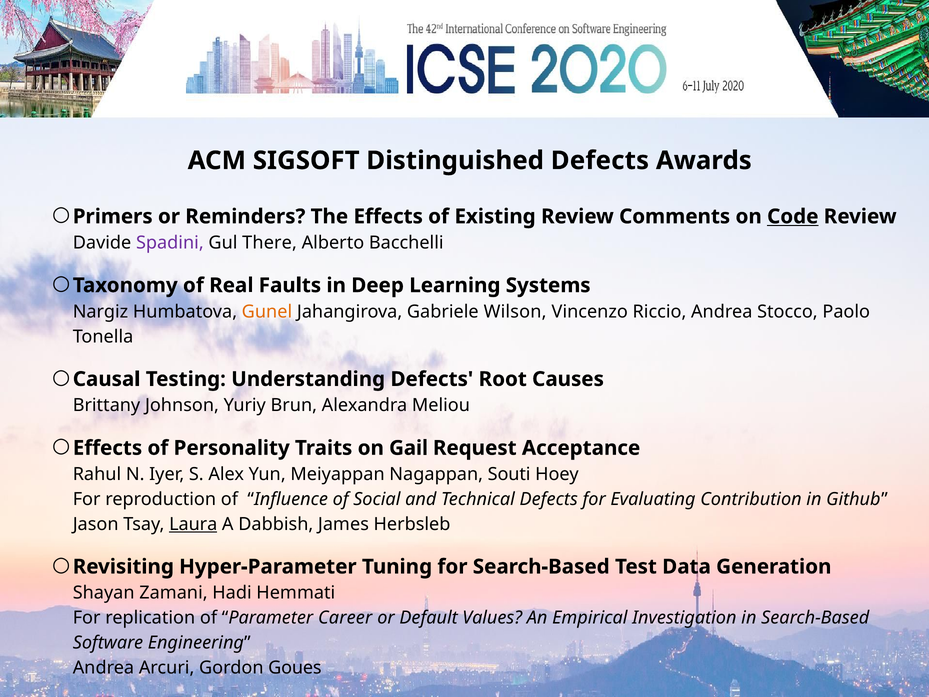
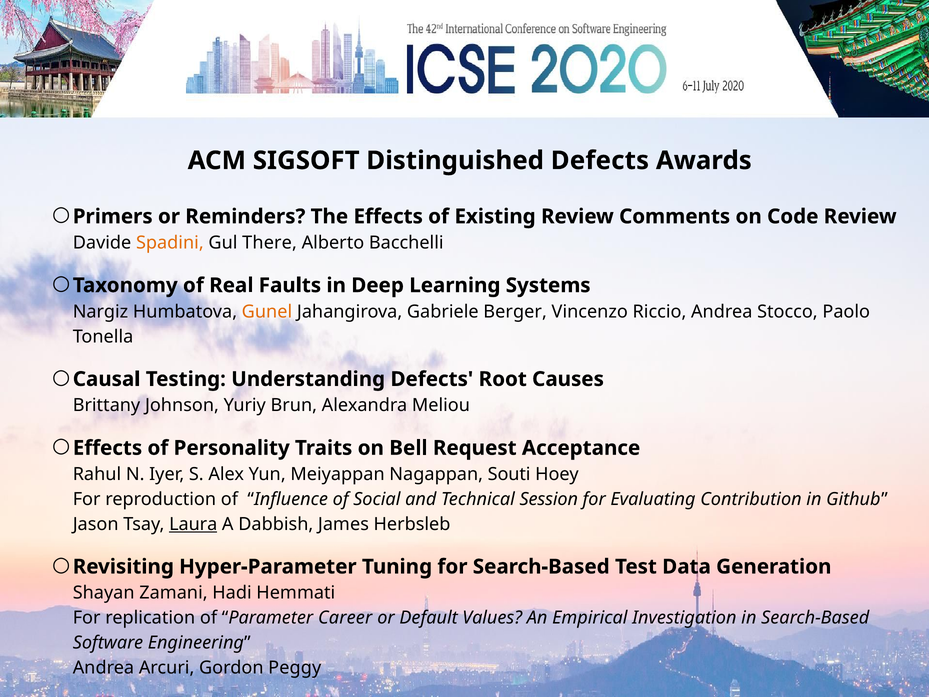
Code underline: present -> none
Spadini colour: purple -> orange
Wilson: Wilson -> Berger
Gail: Gail -> Bell
Technical Defects: Defects -> Session
Goues: Goues -> Peggy
